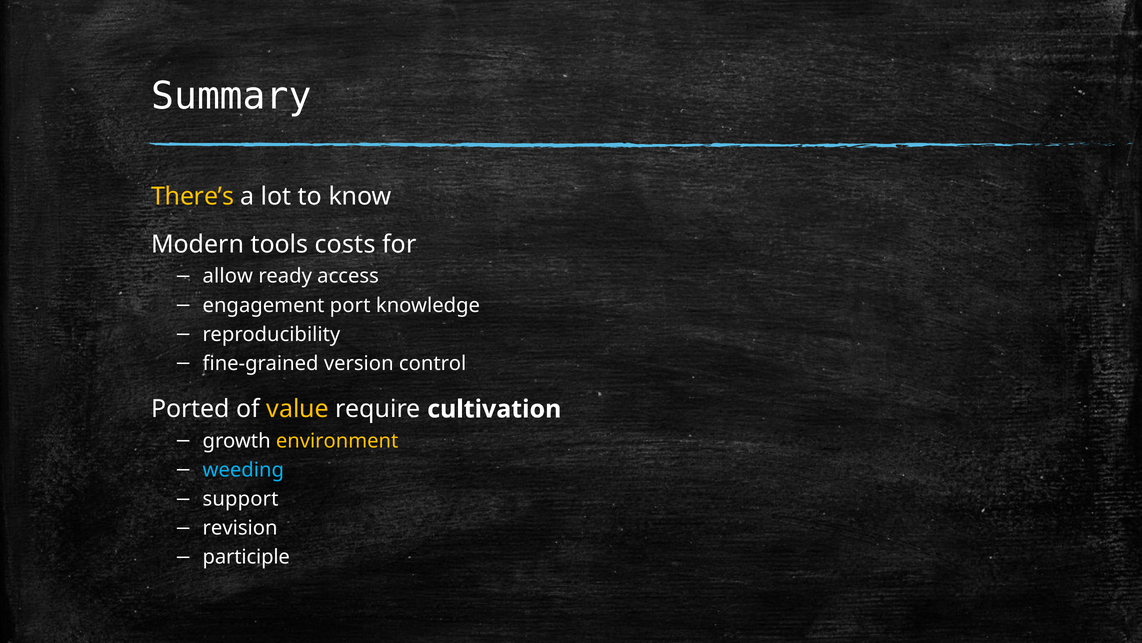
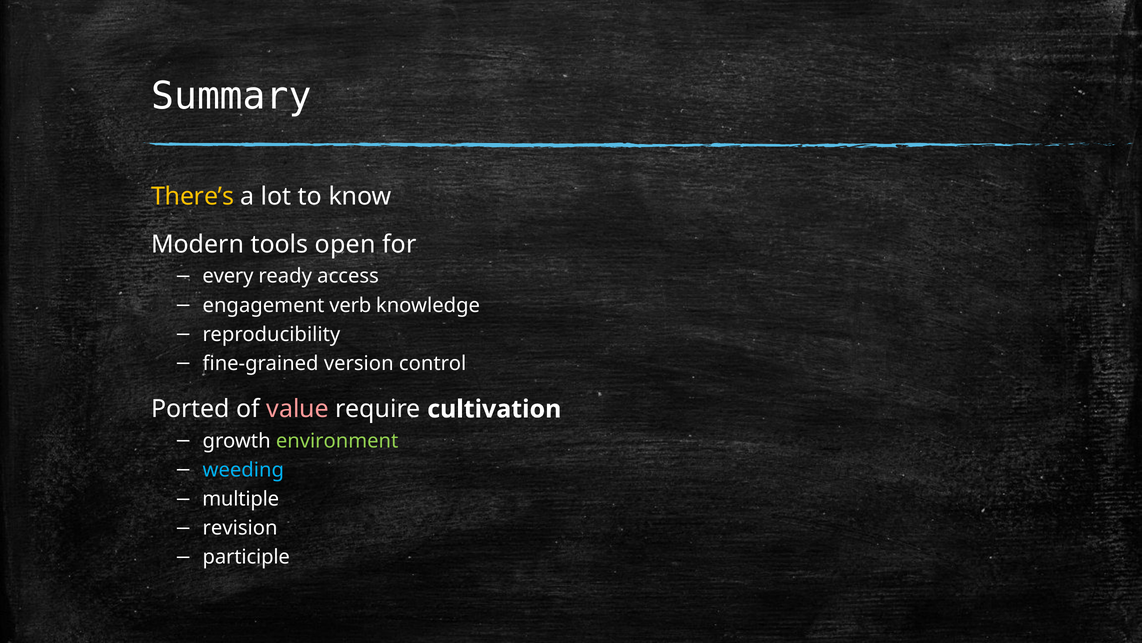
costs: costs -> open
allow: allow -> every
port: port -> verb
value colour: yellow -> pink
environment colour: yellow -> light green
support: support -> multiple
